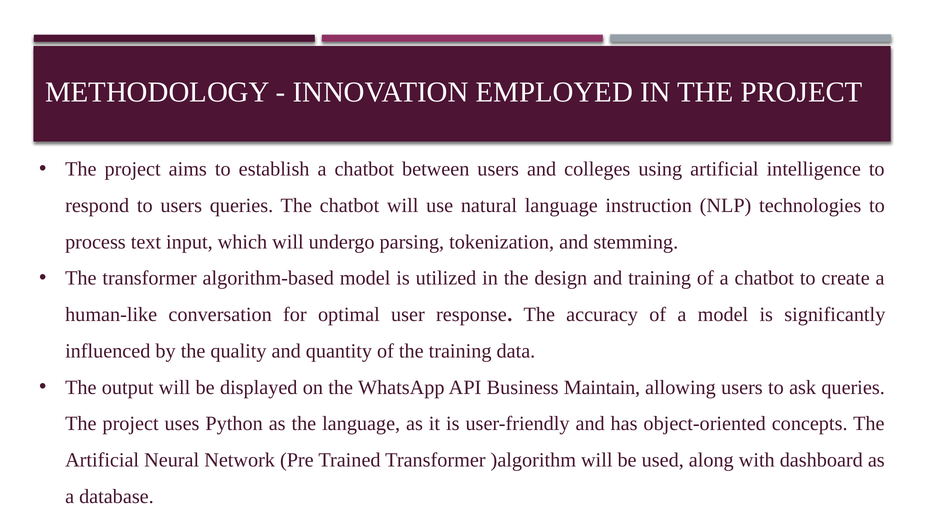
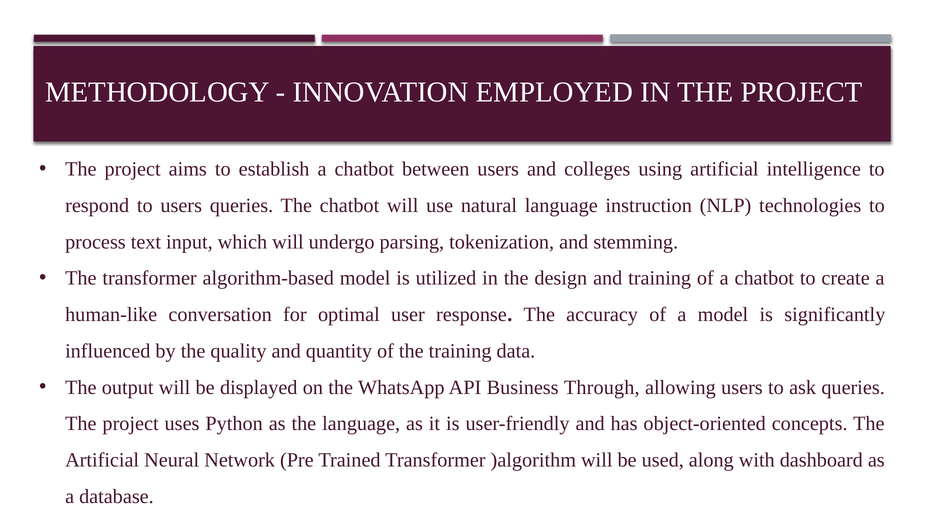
Maintain: Maintain -> Through
